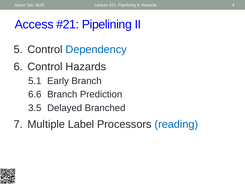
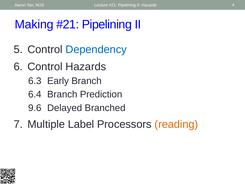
Access: Access -> Making
5.1: 5.1 -> 6.3
6.6: 6.6 -> 6.4
3.5: 3.5 -> 9.6
reading colour: blue -> orange
